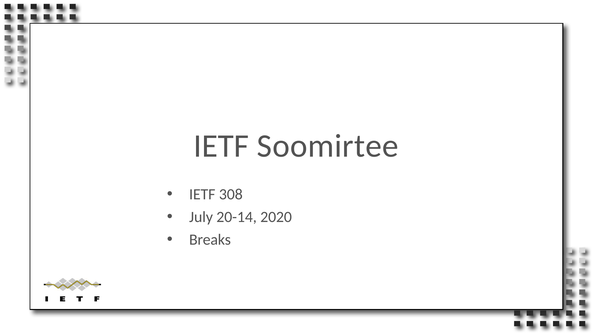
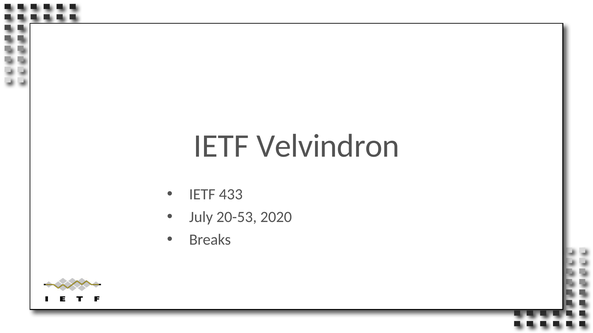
Soomirtee: Soomirtee -> Velvindron
308: 308 -> 433
20-14: 20-14 -> 20-53
